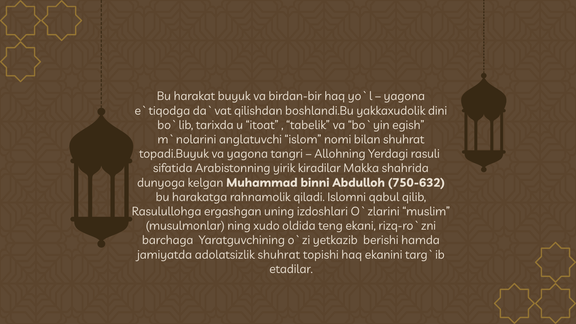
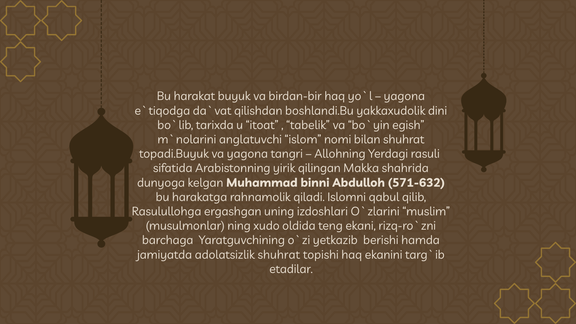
kiradilar: kiradilar -> qilingan
750-632: 750-632 -> 571-632
